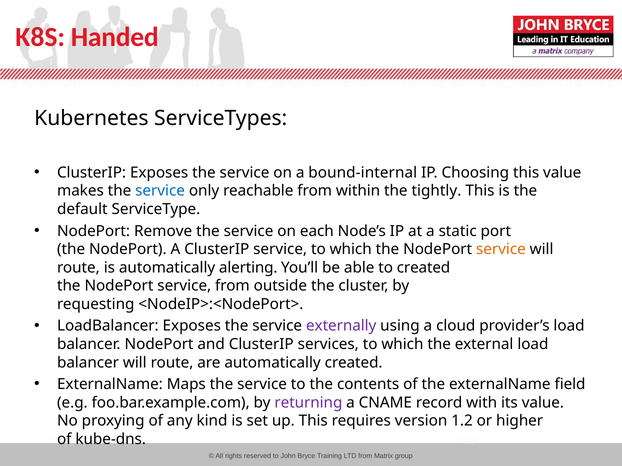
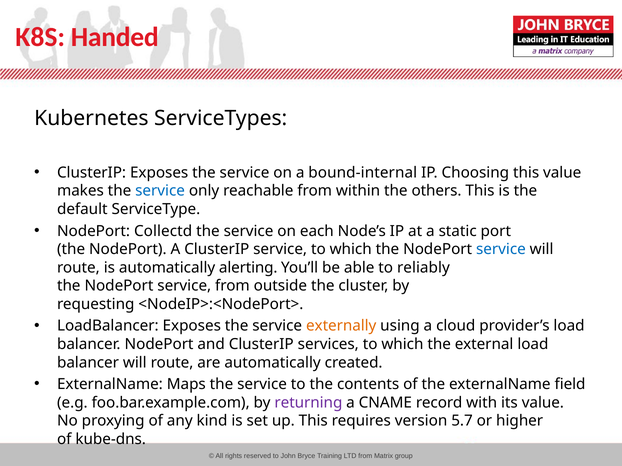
tightly: tightly -> others
Remove: Remove -> Collectd
service at (501, 250) colour: orange -> blue
to created: created -> reliably
externally colour: purple -> orange
1.2: 1.2 -> 5.7
